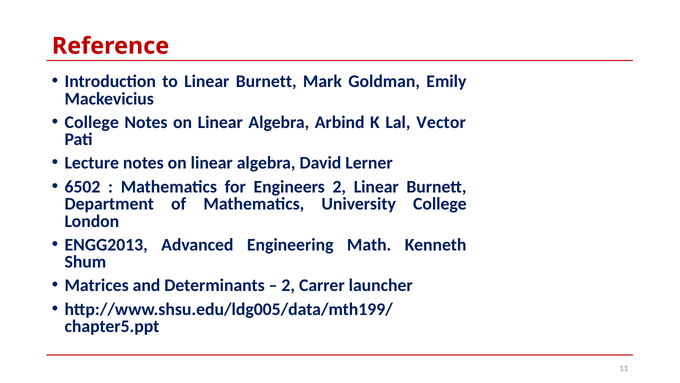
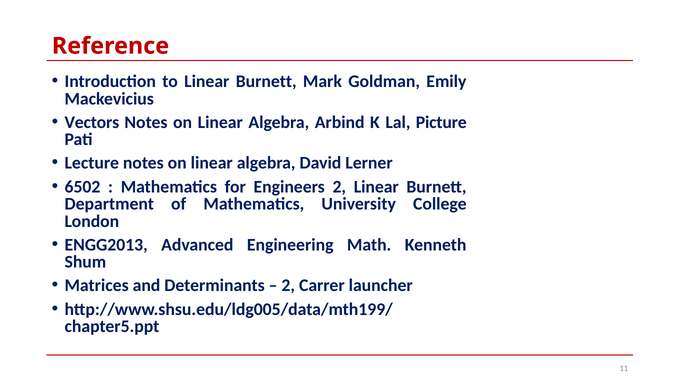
College at (92, 122): College -> Vectors
Vector: Vector -> Picture
